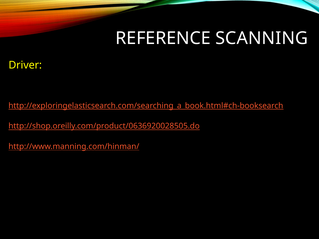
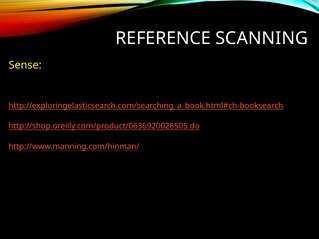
Driver: Driver -> Sense
